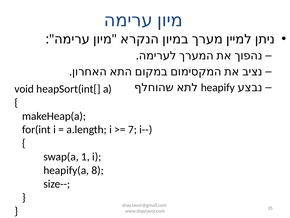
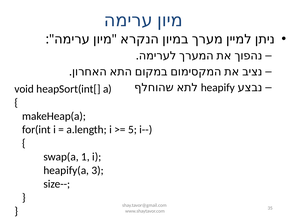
7: 7 -> 5
8: 8 -> 3
